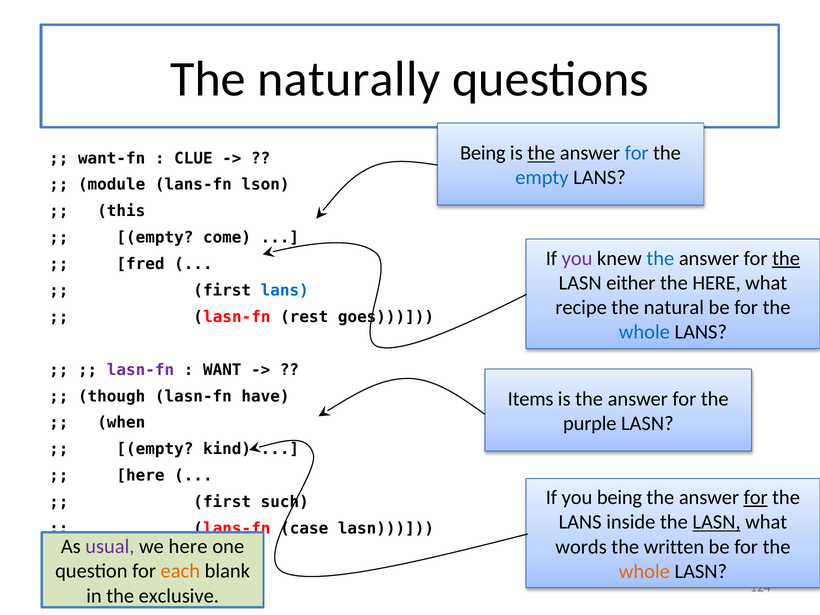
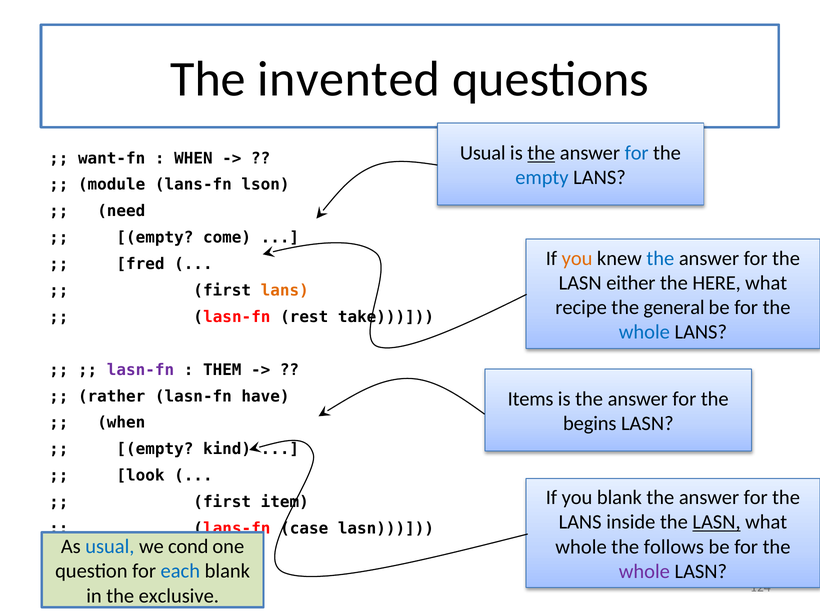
naturally: naturally -> invented
Being at (483, 153): Being -> Usual
CLUE at (193, 158): CLUE -> WHEN
this: this -> need
you at (577, 258) colour: purple -> orange
the at (786, 258) underline: present -> none
lans at (285, 290) colour: blue -> orange
natural: natural -> general
goes: goes -> take
WANT: WANT -> THEM
though: though -> rather
purple: purple -> begins
here at (140, 476): here -> look
you being: being -> blank
for at (756, 498) underline: present -> none
such: such -> item
usual at (110, 547) colour: purple -> blue
we here: here -> cond
words at (581, 547): words -> whole
written: written -> follows
each colour: orange -> blue
whole at (644, 571) colour: orange -> purple
